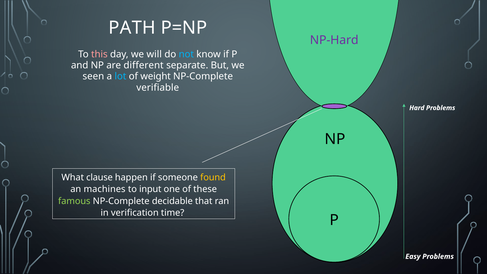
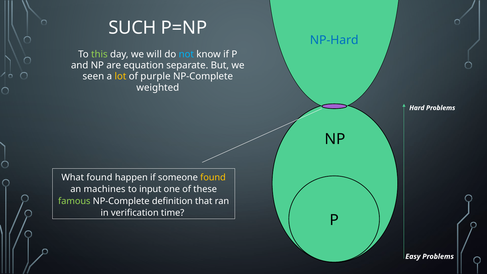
PATH: PATH -> SUCH
NP-Hard colour: purple -> blue
this colour: pink -> light green
different: different -> equation
lot colour: light blue -> yellow
weight: weight -> purple
verifiable: verifiable -> weighted
What clause: clause -> found
decidable: decidable -> definition
